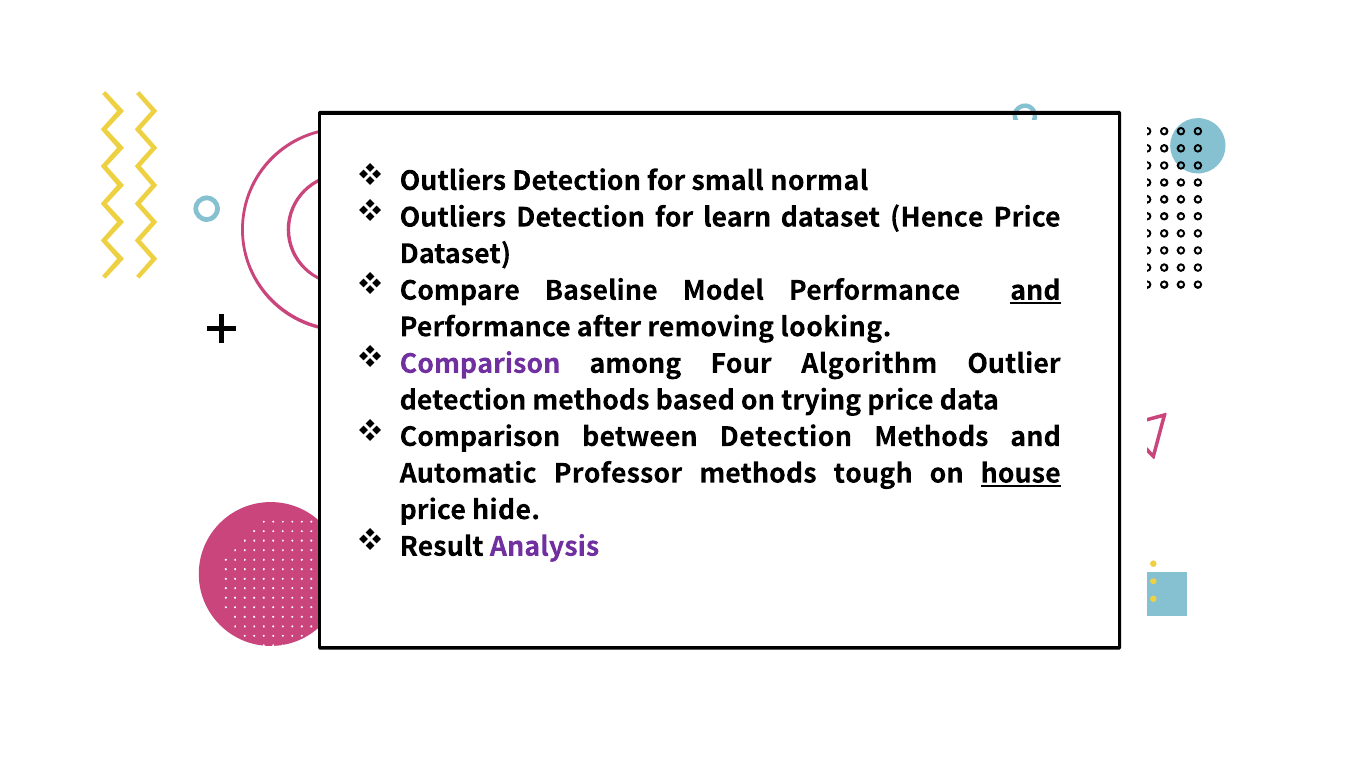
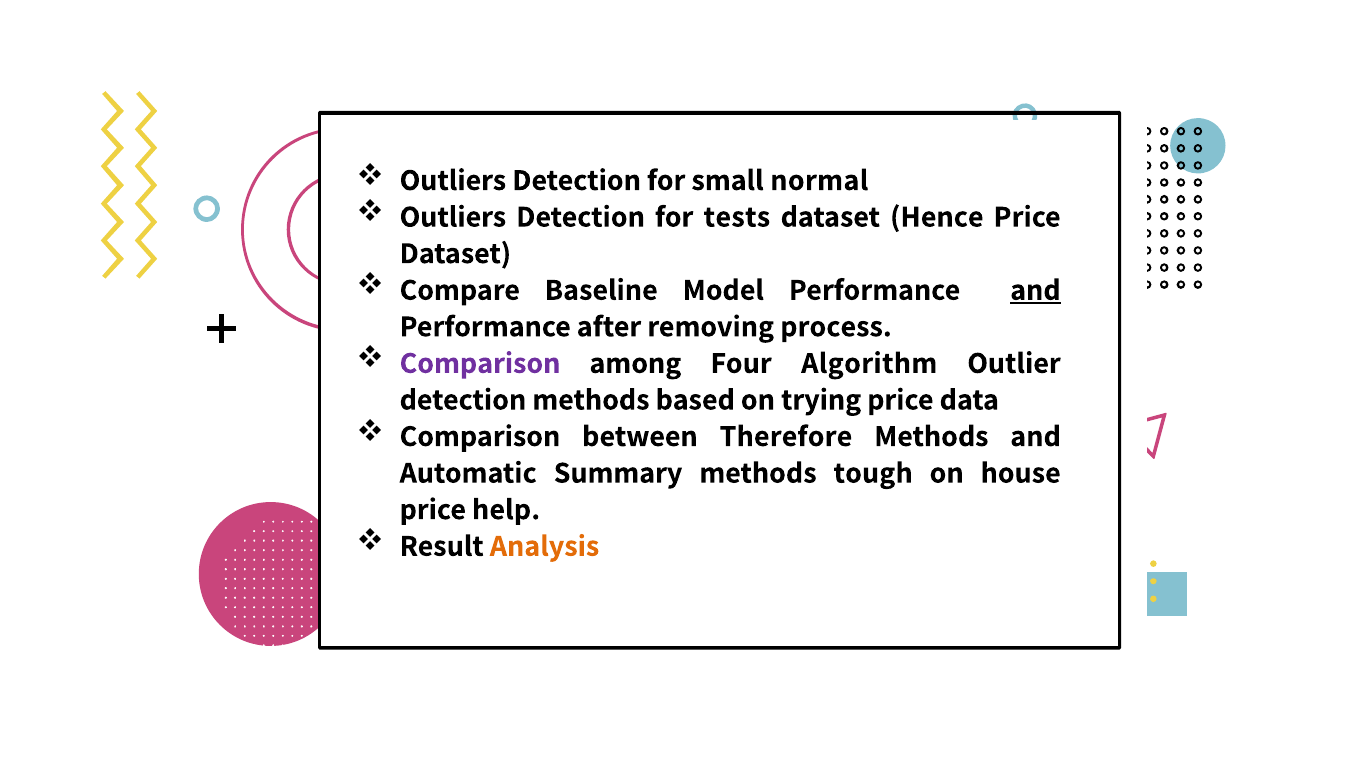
learn: learn -> tests
looking: looking -> process
between Detection: Detection -> Therefore
Professor: Professor -> Summary
house underline: present -> none
hide: hide -> help
Analysis colour: purple -> orange
